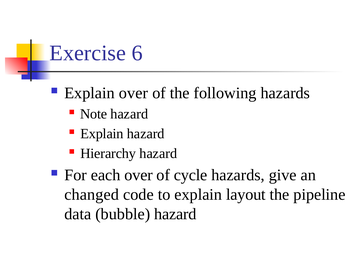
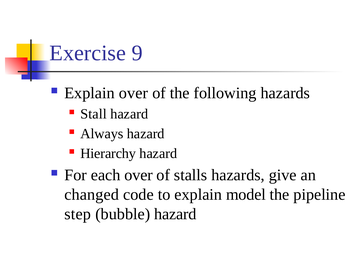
6: 6 -> 9
Note: Note -> Stall
Explain at (102, 134): Explain -> Always
cycle: cycle -> stalls
layout: layout -> model
data: data -> step
